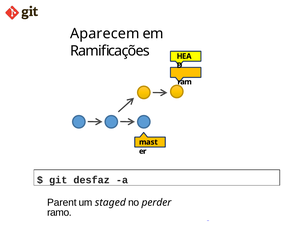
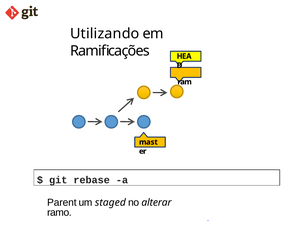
Aparecem: Aparecem -> Utilizando
desfaz: desfaz -> rebase
perder: perder -> alterar
